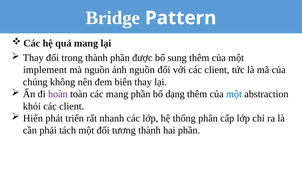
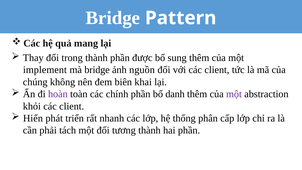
mà nguồn: nguồn -> bridge
biên thay: thay -> khai
các mang: mang -> chính
dạng: dạng -> danh
một at (234, 94) colour: blue -> purple
